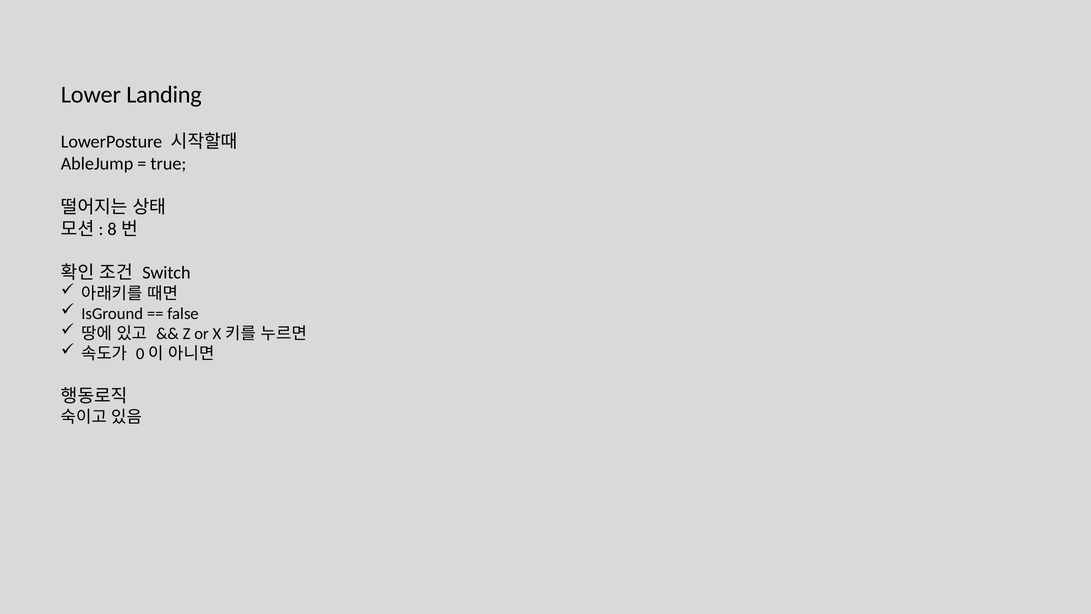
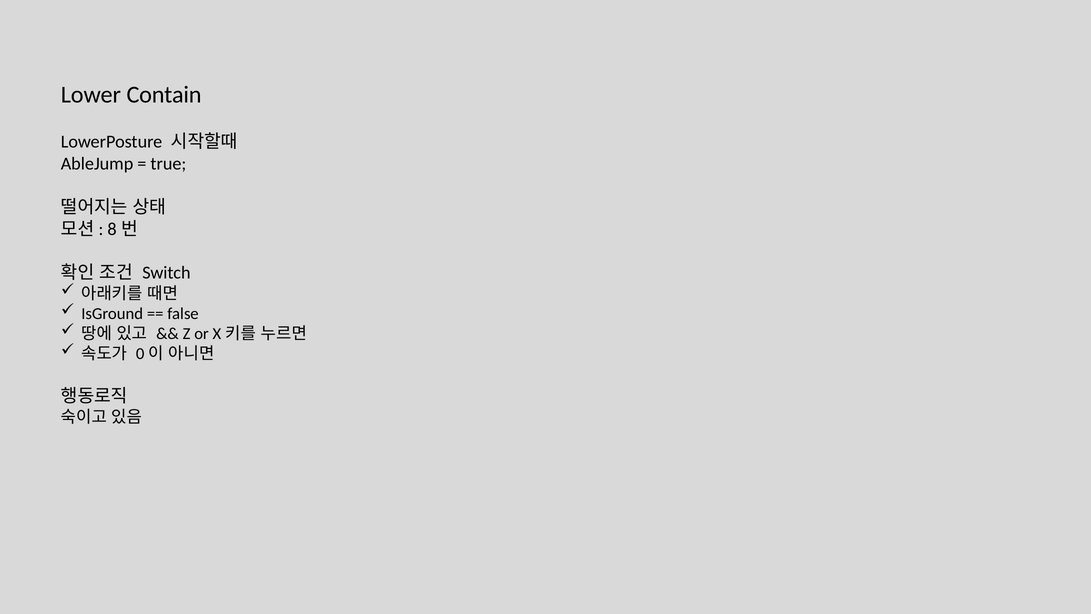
Landing: Landing -> Contain
